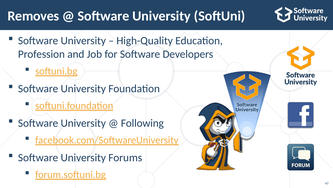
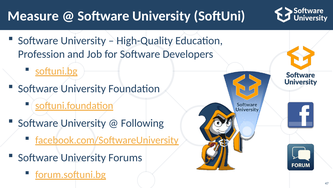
Removes: Removes -> Measure
